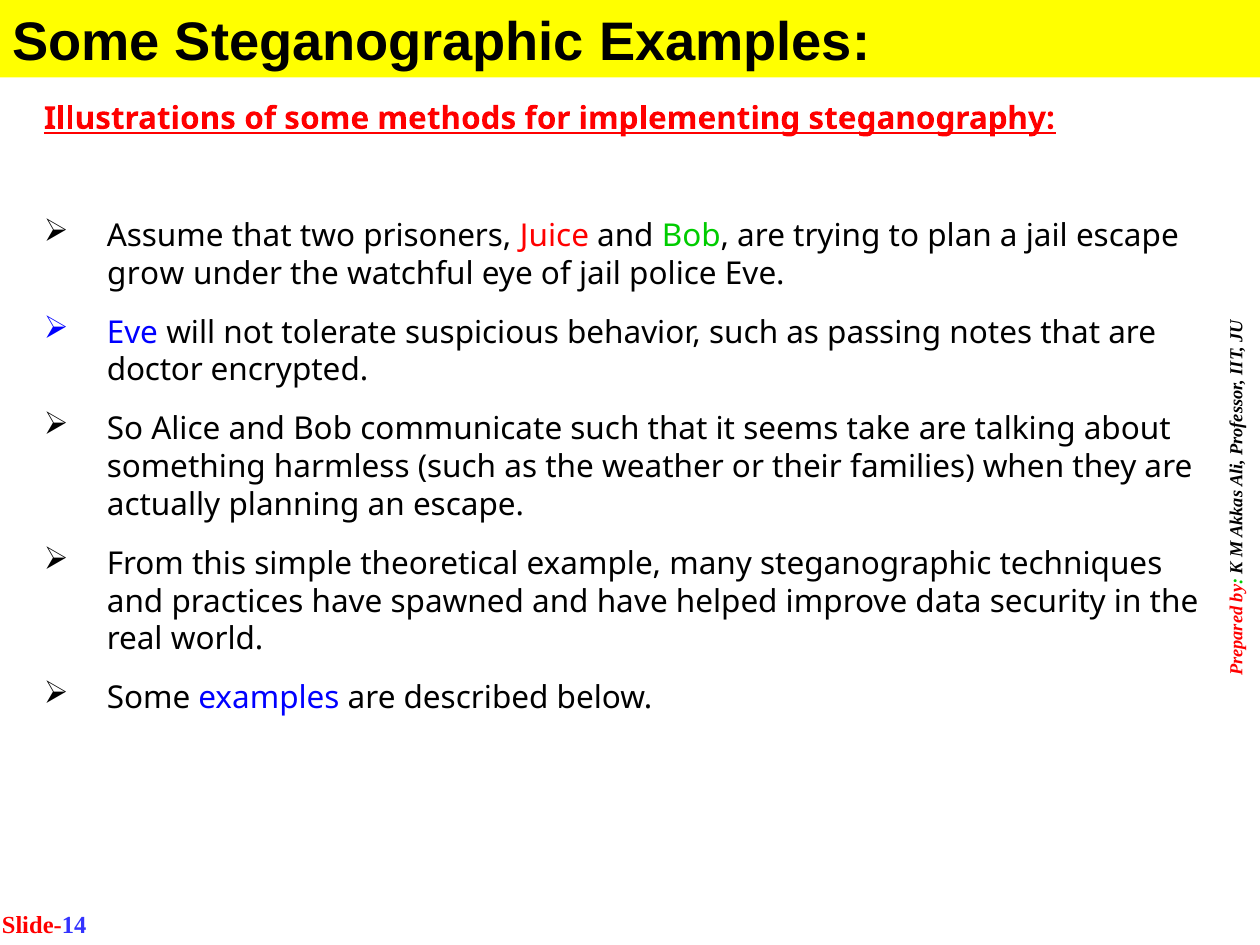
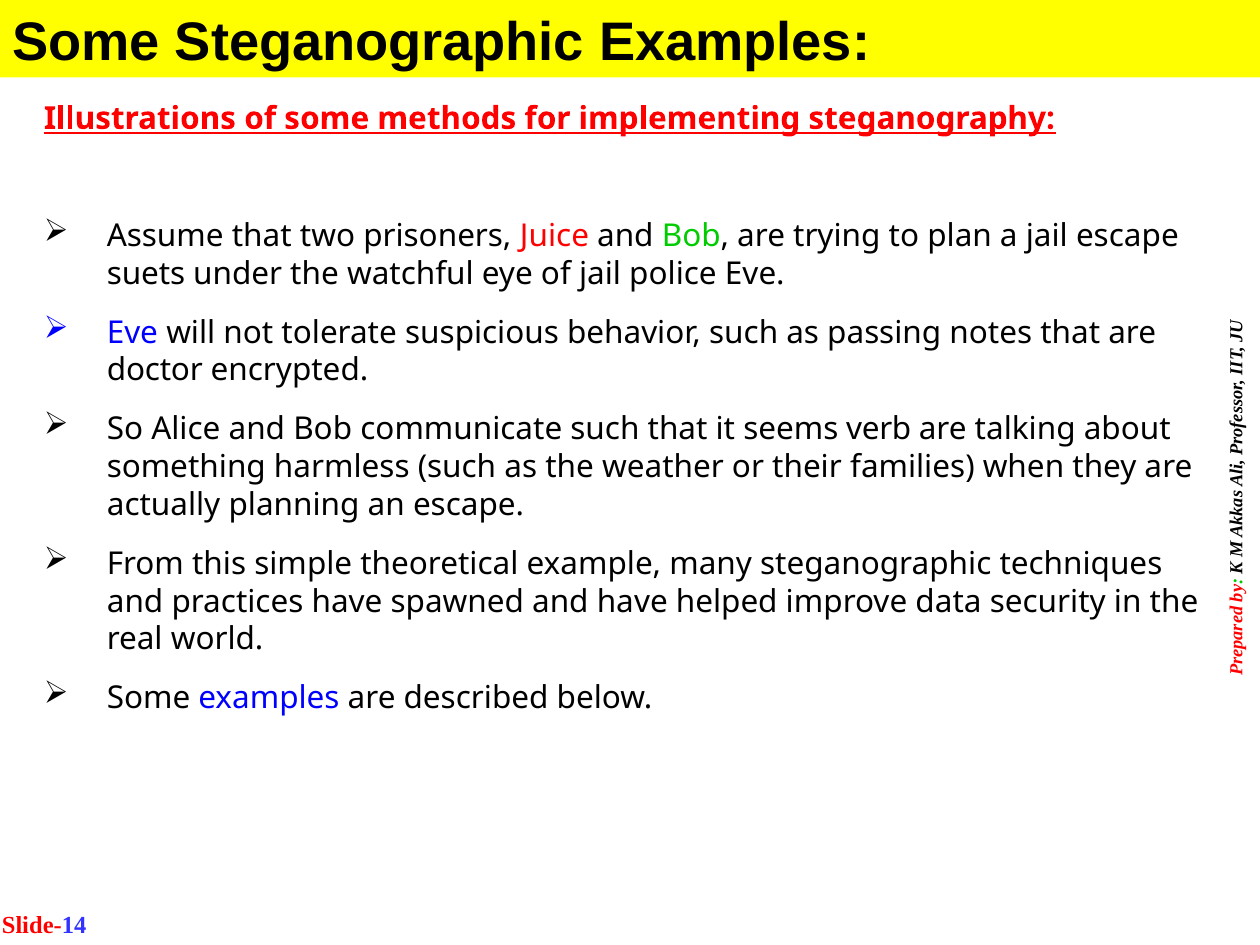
grow: grow -> suets
take: take -> verb
